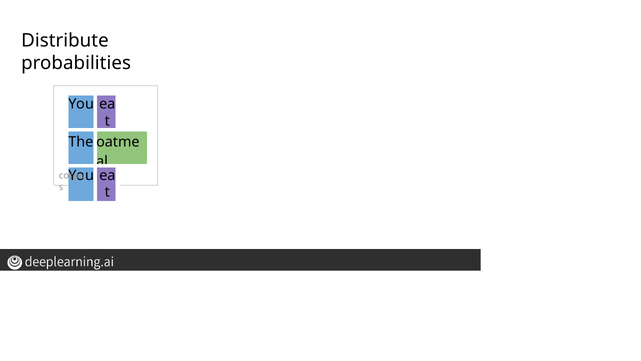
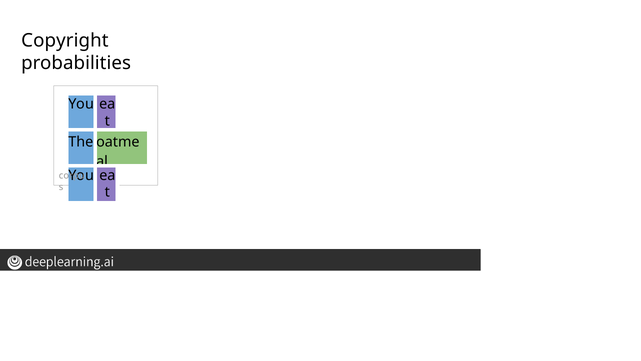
Distribute: Distribute -> Copyright
